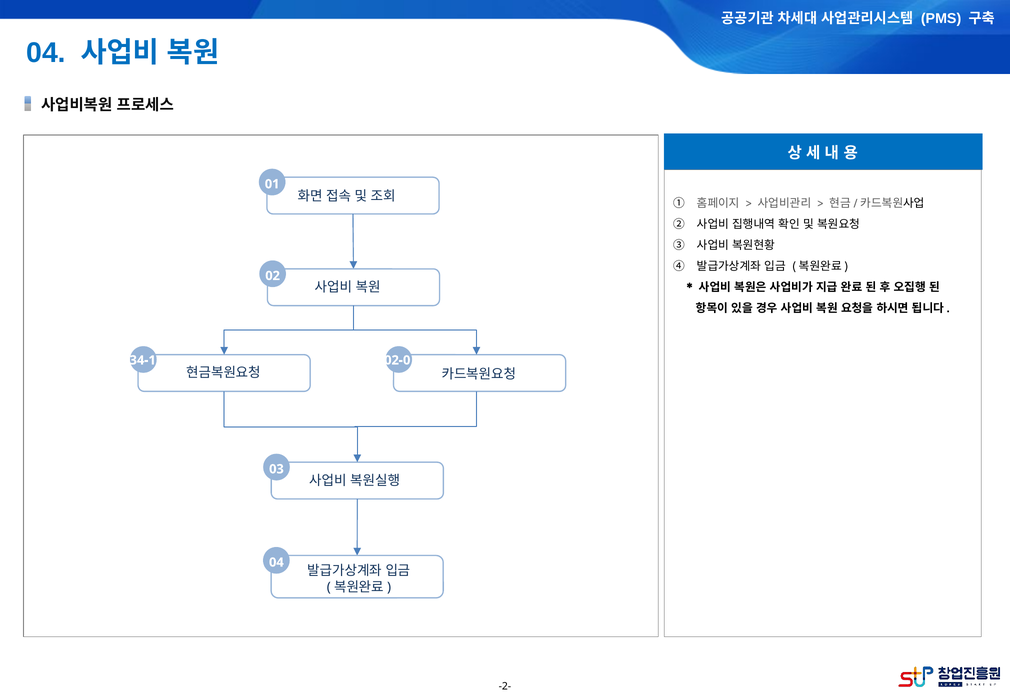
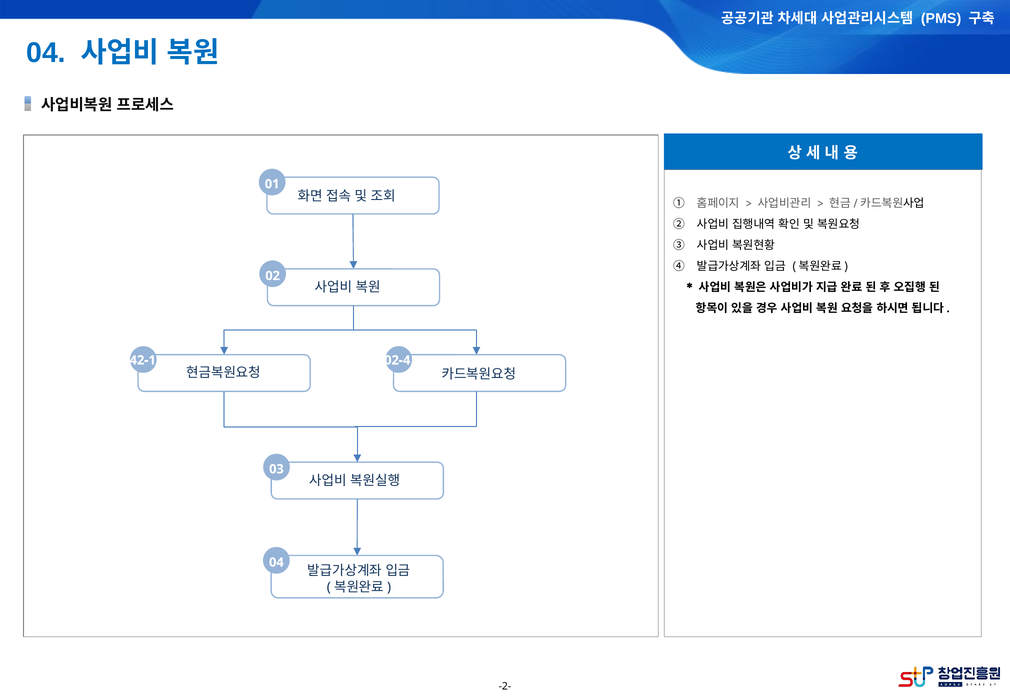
34-1: 34-1 -> 42-1
02-0: 02-0 -> 02-4
